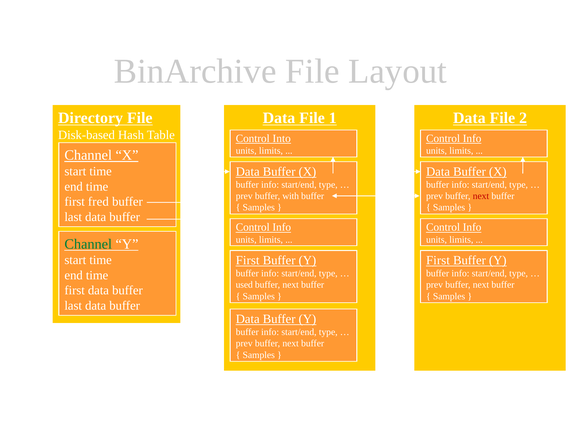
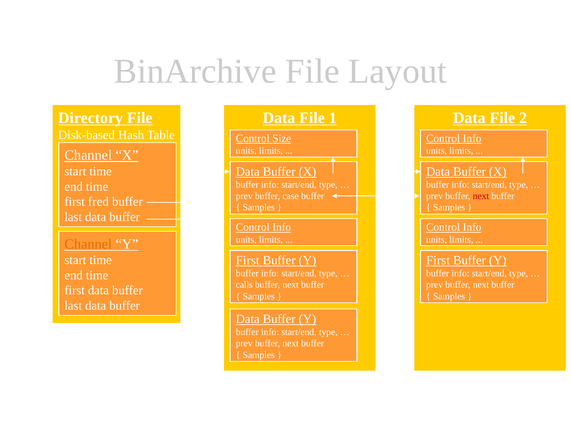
Into: Into -> Size
with: with -> case
Channel at (88, 244) colour: green -> orange
used: used -> calls
